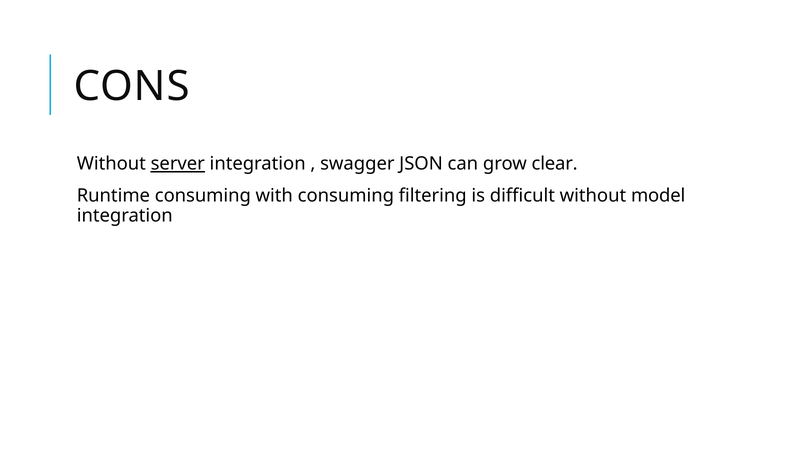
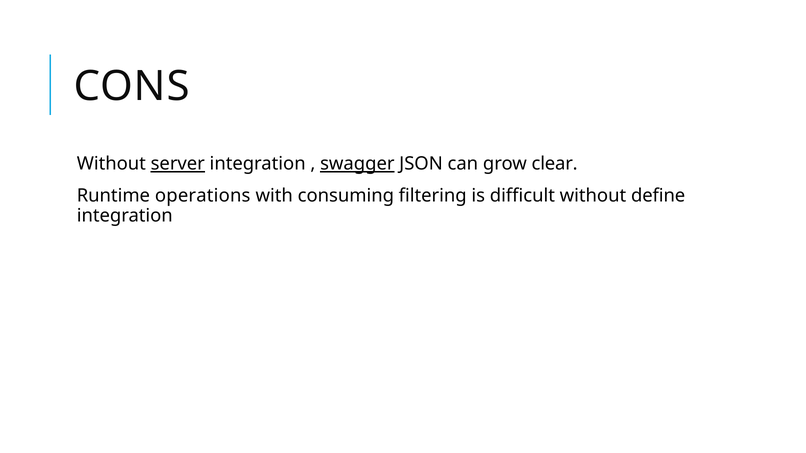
swagger underline: none -> present
Runtime consuming: consuming -> operations
model: model -> define
